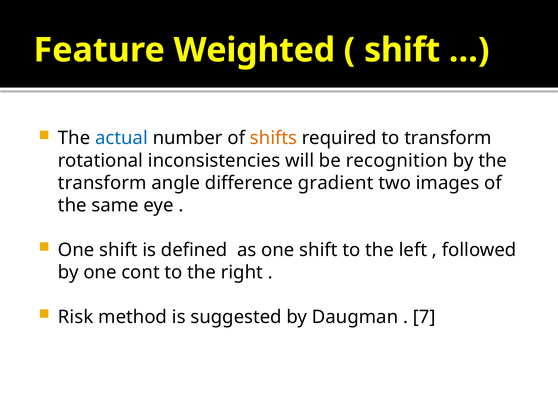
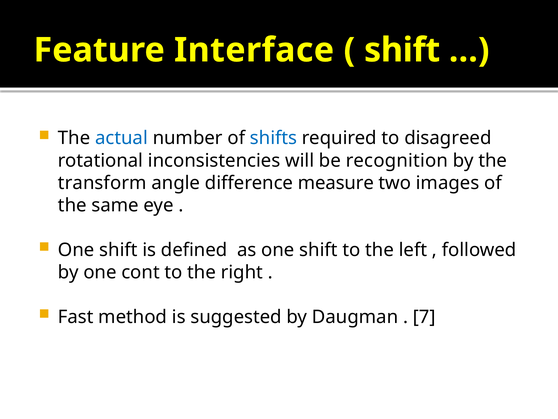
Weighted: Weighted -> Interface
shifts colour: orange -> blue
to transform: transform -> disagreed
gradient: gradient -> measure
Risk: Risk -> Fast
